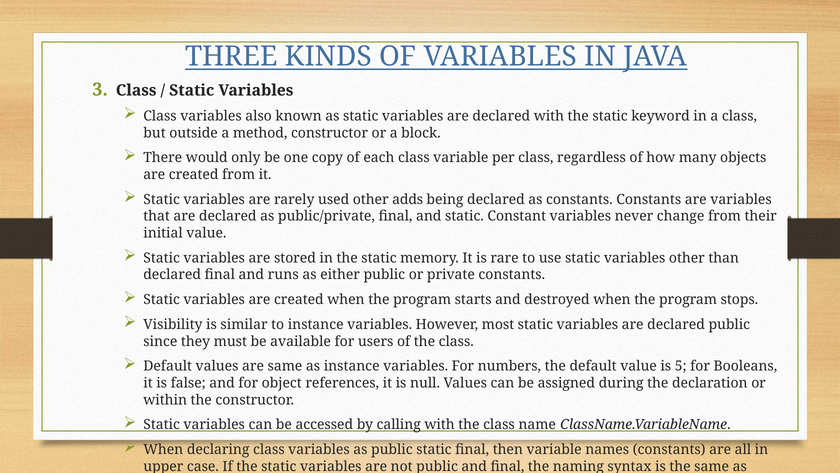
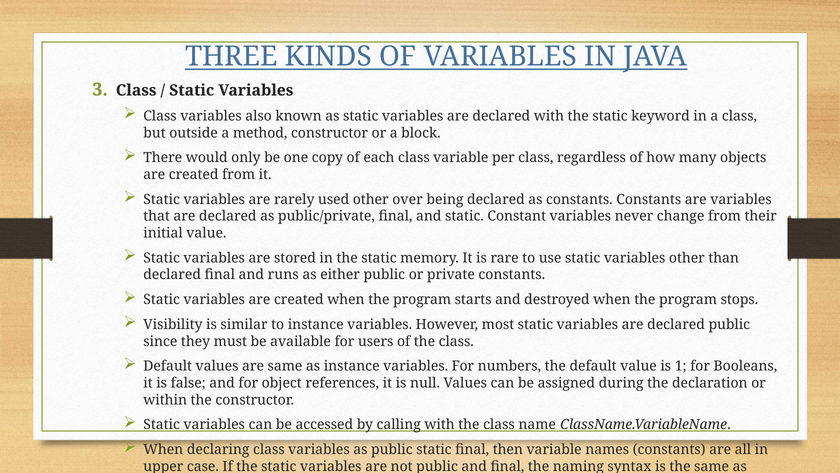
adds: adds -> over
5: 5 -> 1
